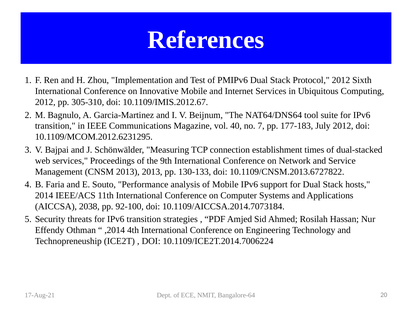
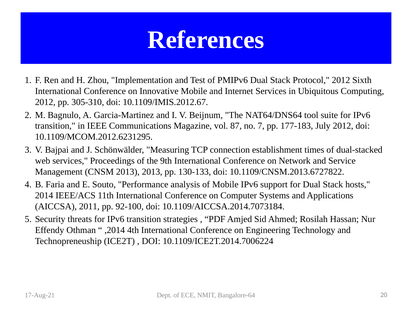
40: 40 -> 87
2038: 2038 -> 2011
